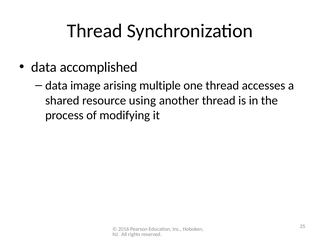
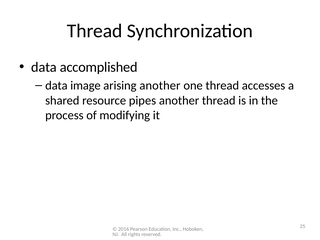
arising multiple: multiple -> another
using: using -> pipes
